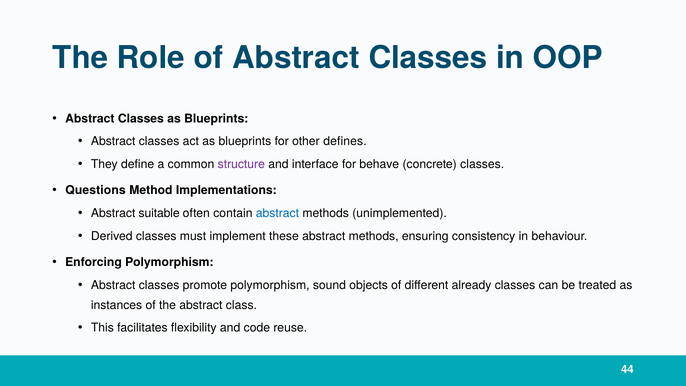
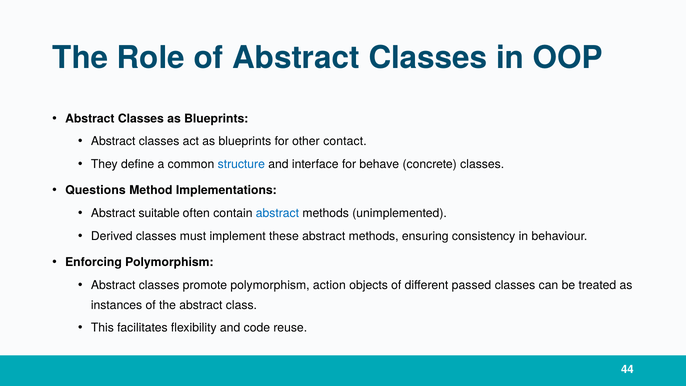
defines: defines -> contact
structure colour: purple -> blue
sound: sound -> action
already: already -> passed
